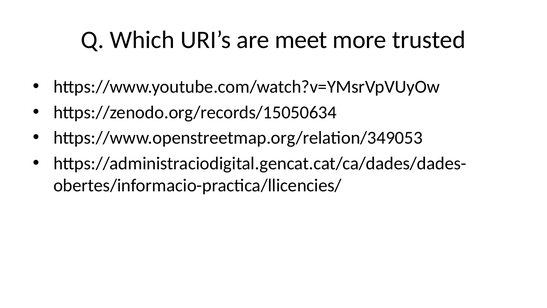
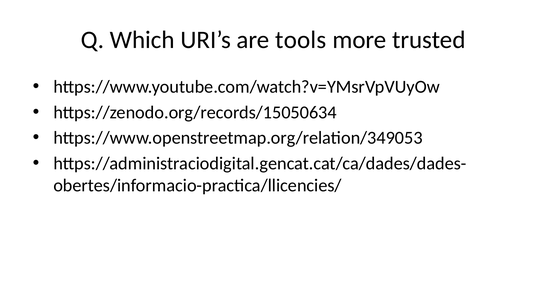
meet: meet -> tools
